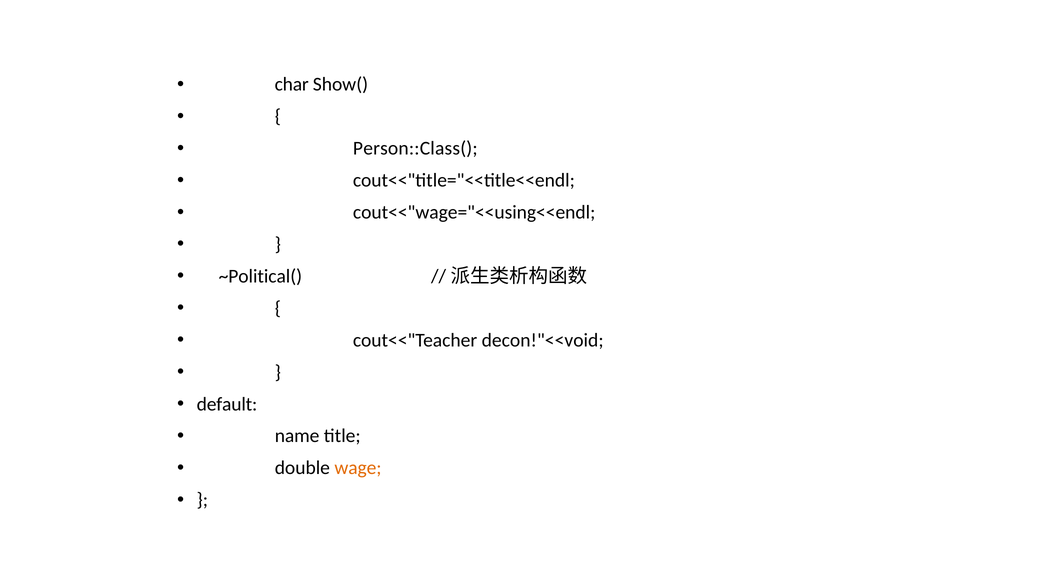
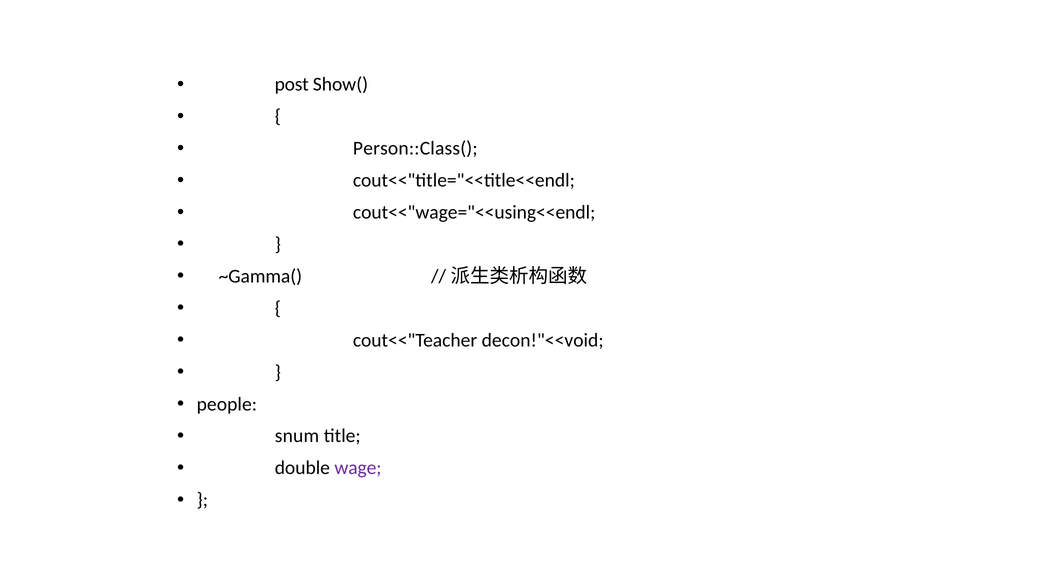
char: char -> post
~Political(: ~Political( -> ~Gamma(
default: default -> people
name: name -> snum
wage colour: orange -> purple
